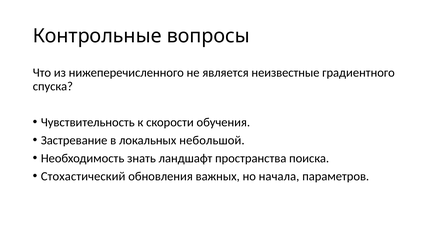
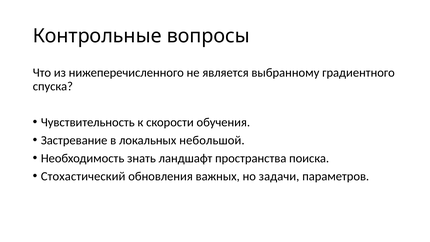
неизвестные: неизвестные -> выбранному
начала: начала -> задачи
